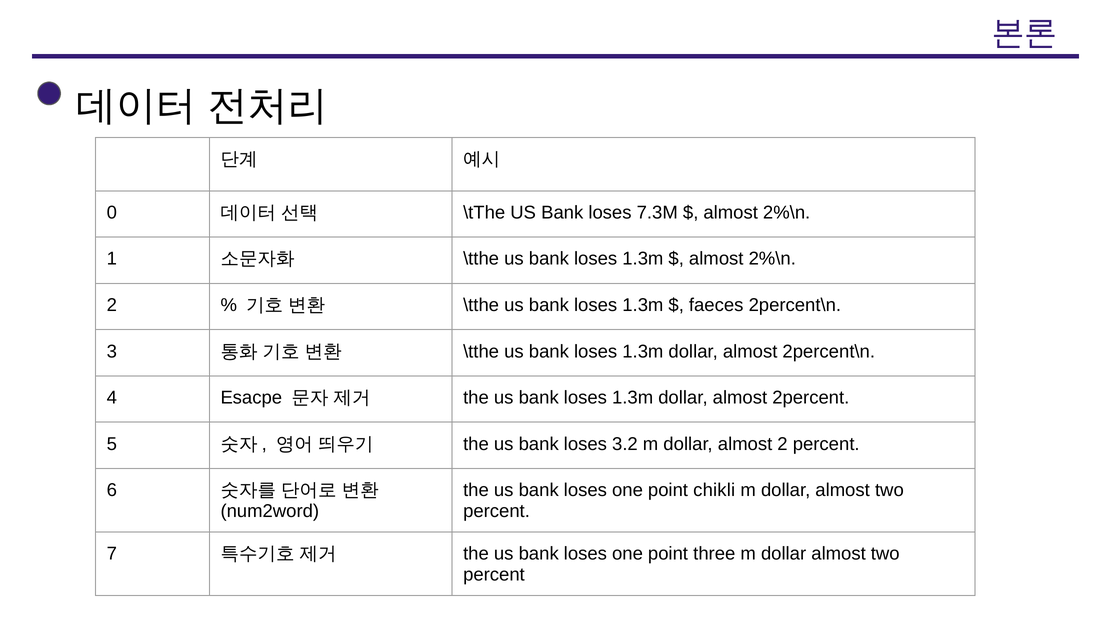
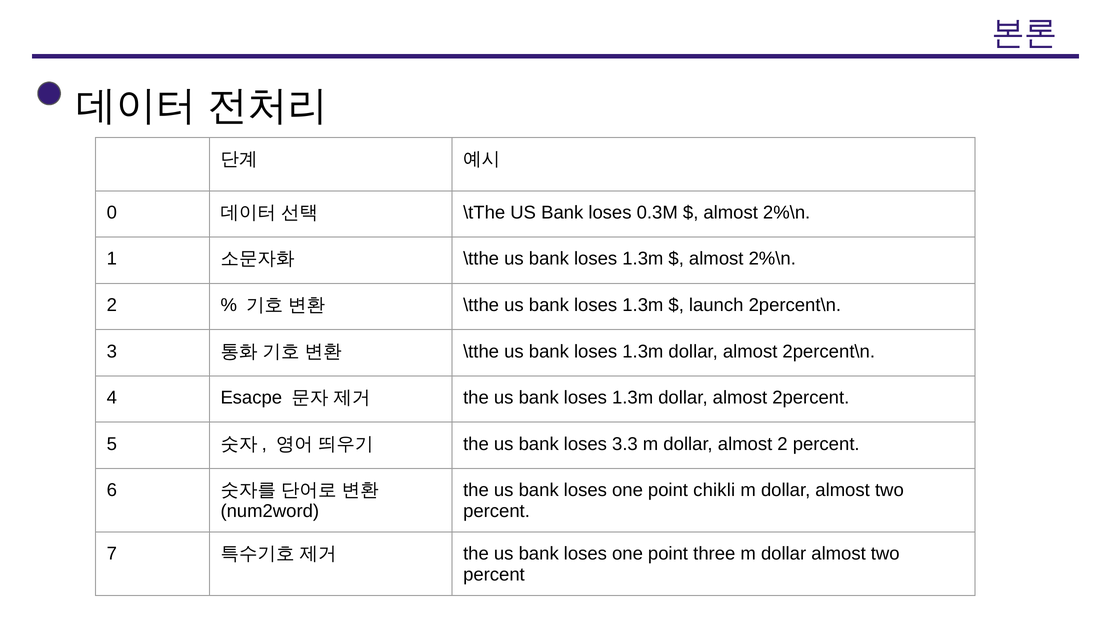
7.3M: 7.3M -> 0.3M
faeces: faeces -> launch
3.2: 3.2 -> 3.3
